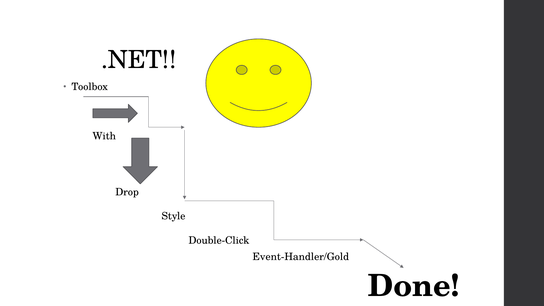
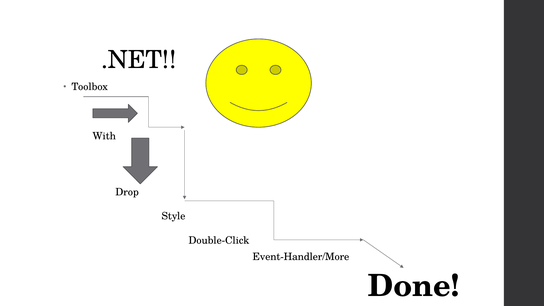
Event-Handler/Gold: Event-Handler/Gold -> Event-Handler/More
